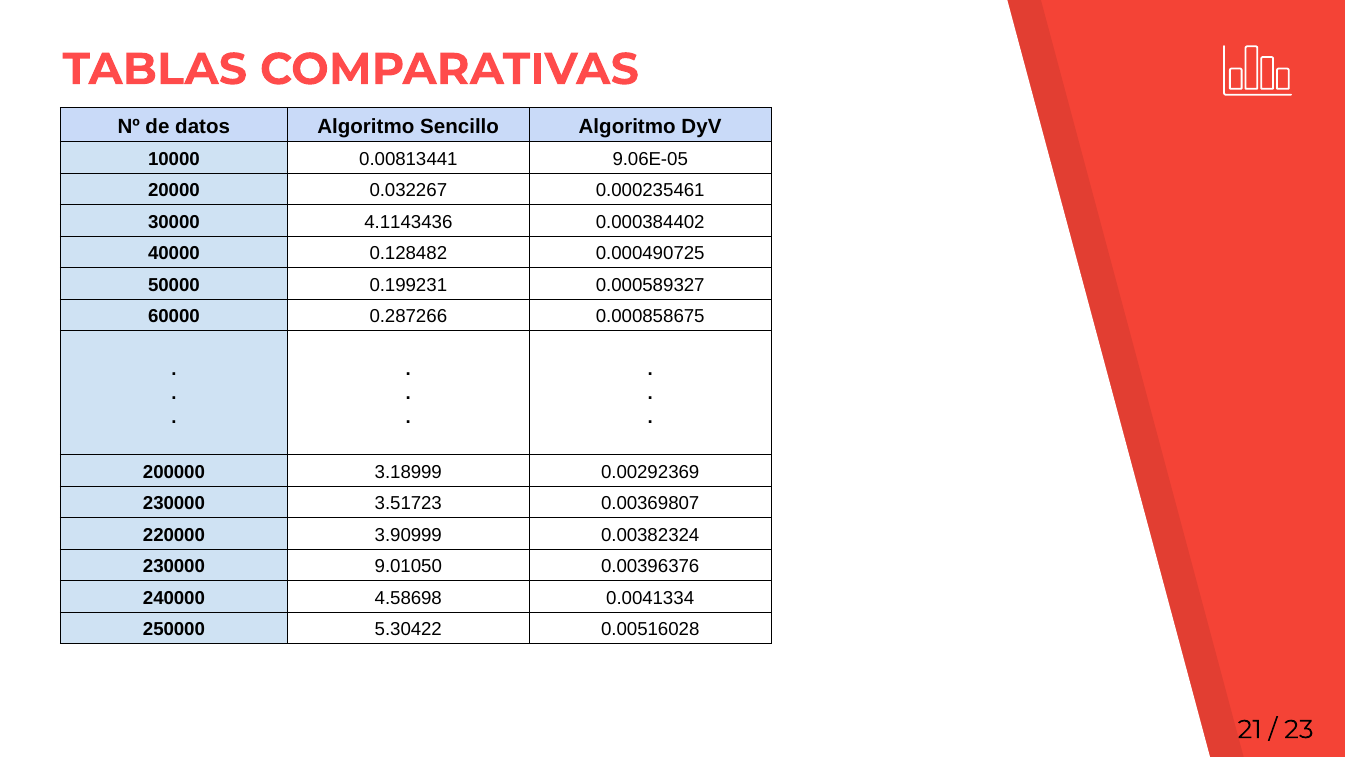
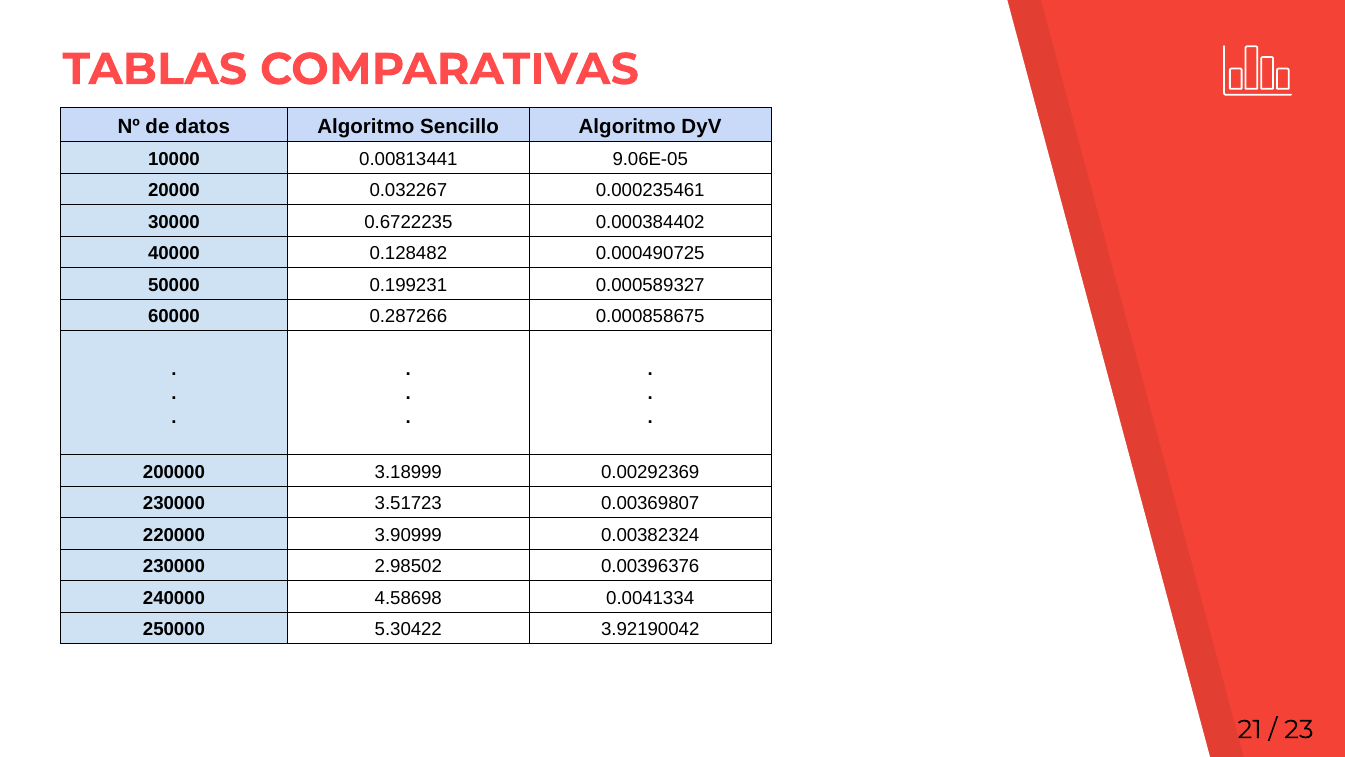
4.1143436: 4.1143436 -> 0.6722235
9.01050: 9.01050 -> 2.98502
0.00516028: 0.00516028 -> 3.92190042
